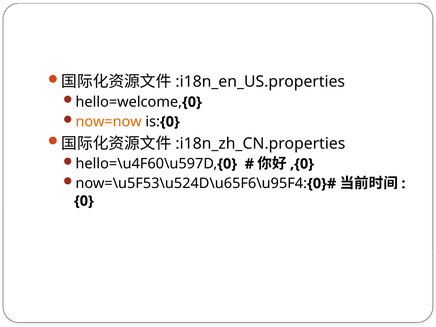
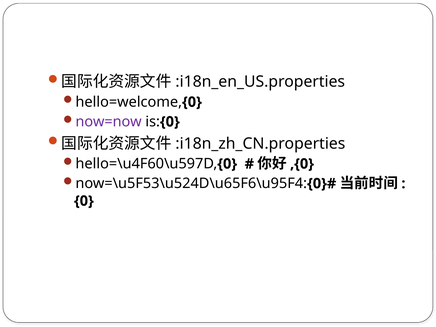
now=now colour: orange -> purple
